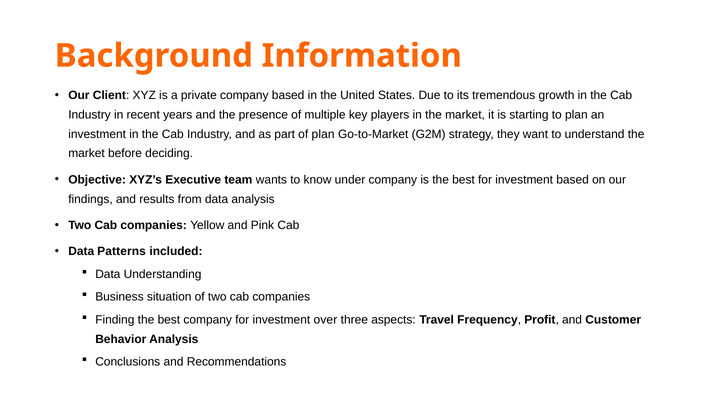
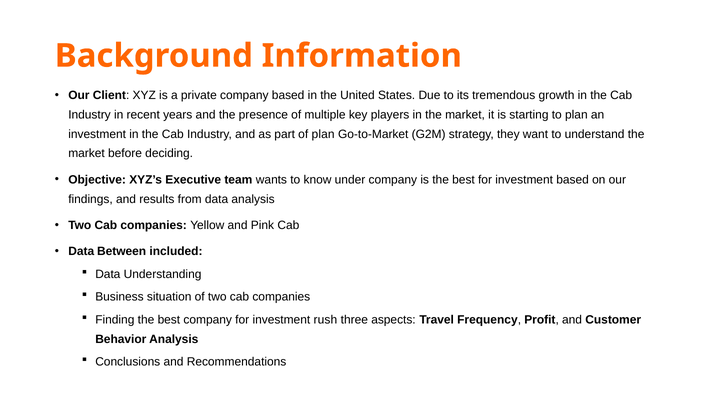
Patterns: Patterns -> Between
over: over -> rush
